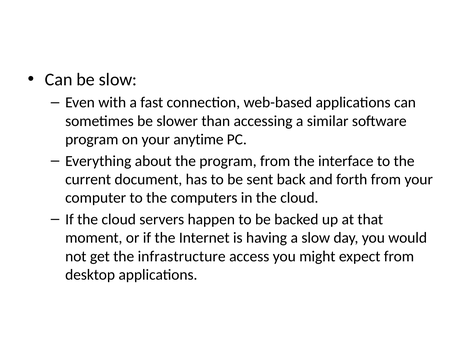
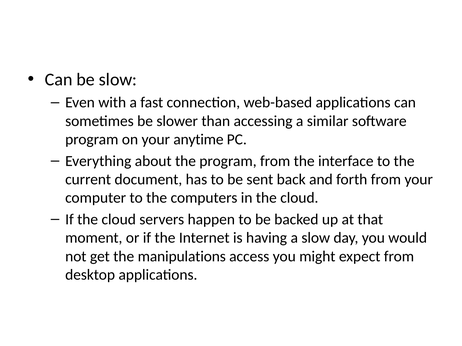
infrastructure: infrastructure -> manipulations
